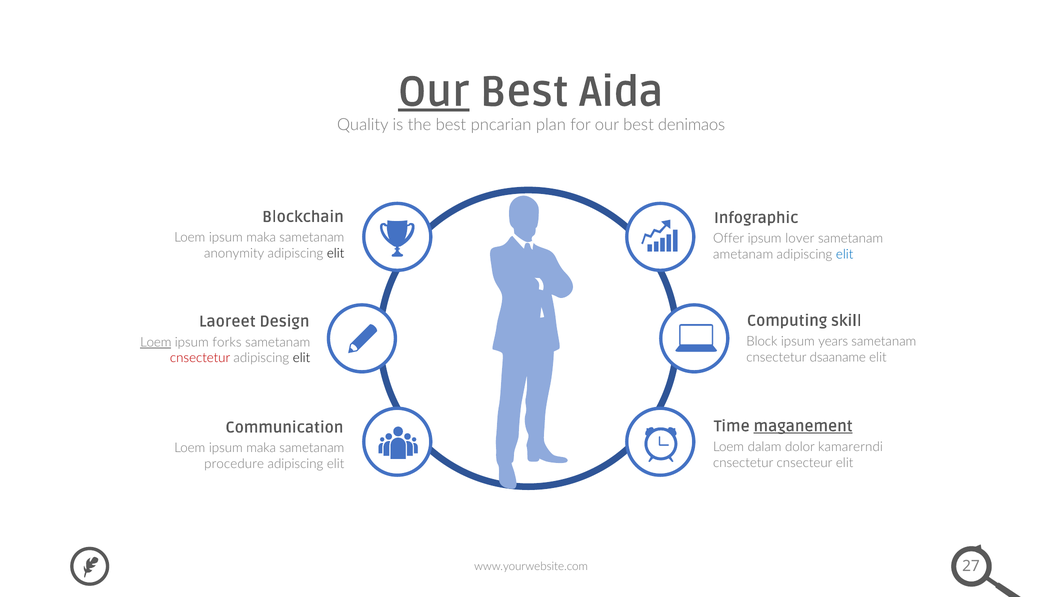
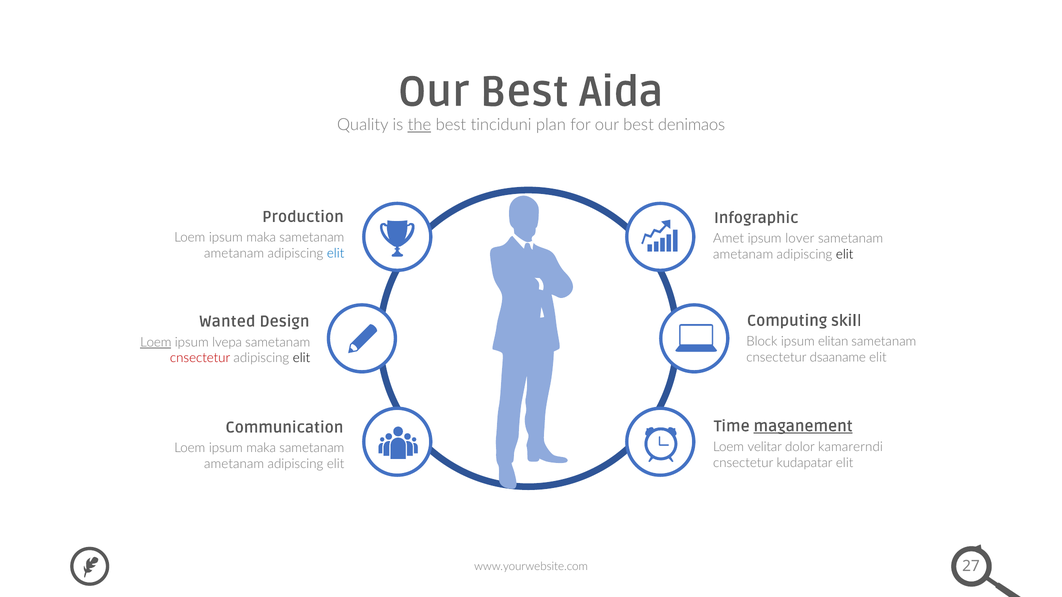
Our at (434, 92) underline: present -> none
the underline: none -> present
pncarian: pncarian -> tinciduni
Blockchain: Blockchain -> Production
Offer: Offer -> Amet
anonymity at (234, 254): anonymity -> ametanam
elit at (336, 254) colour: black -> blue
elit at (845, 255) colour: blue -> black
Laoreet: Laoreet -> Wanted
years: years -> elitan
forks: forks -> lvepa
dalam: dalam -> velitar
cnsecteur: cnsecteur -> kudapatar
procedure at (234, 464): procedure -> ametanam
